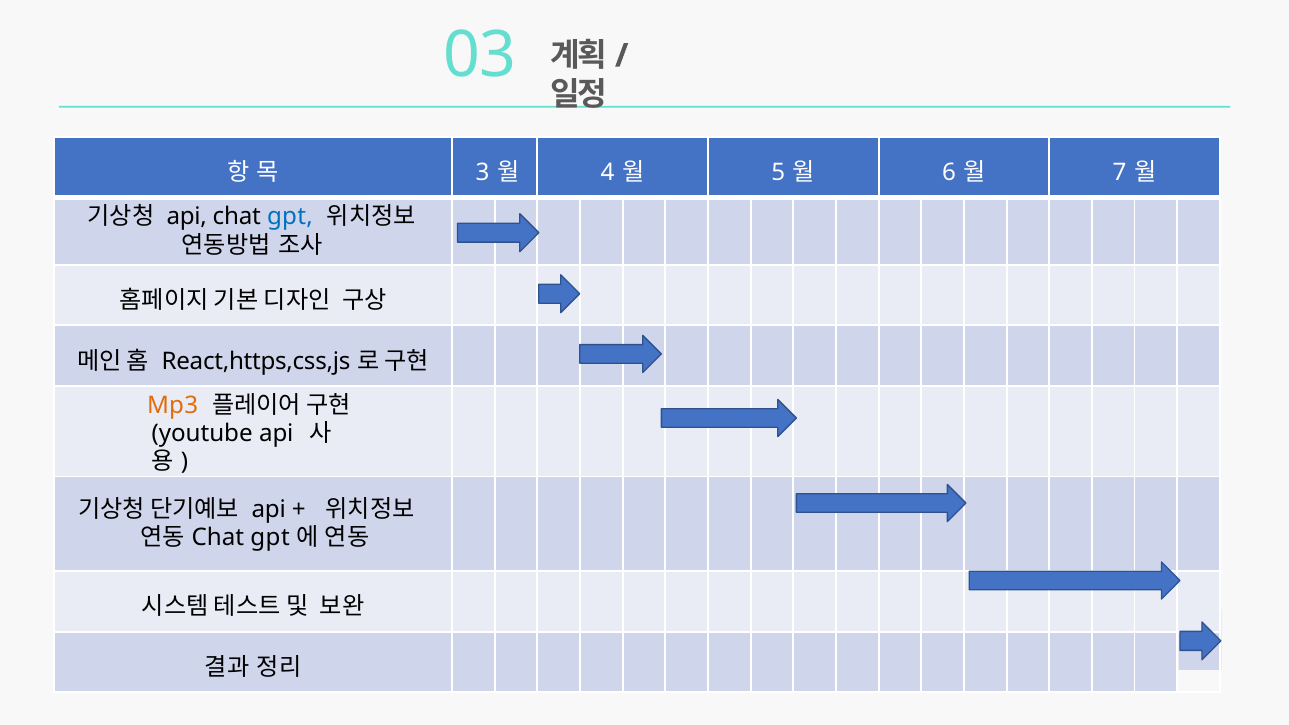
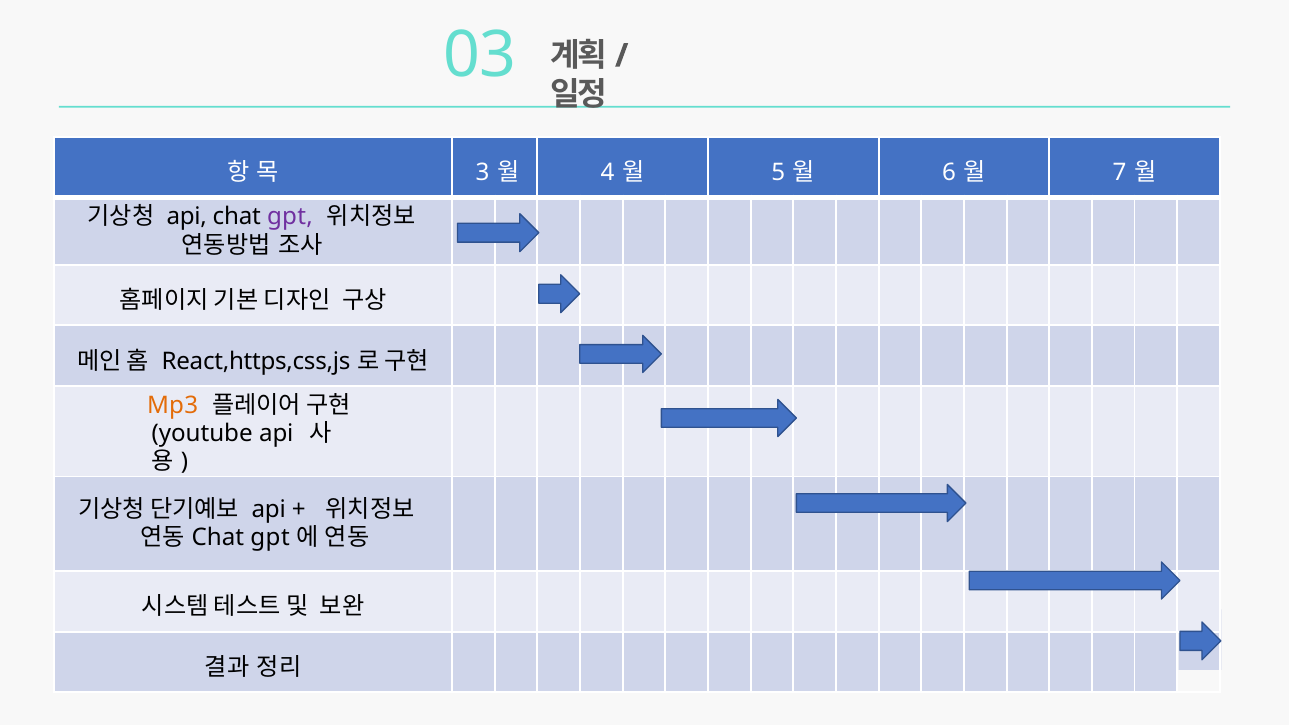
gpt at (290, 217) colour: blue -> purple
